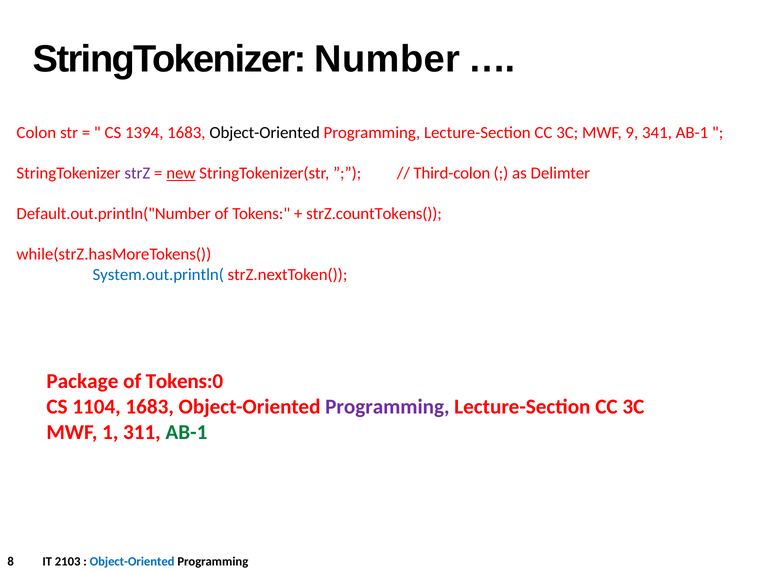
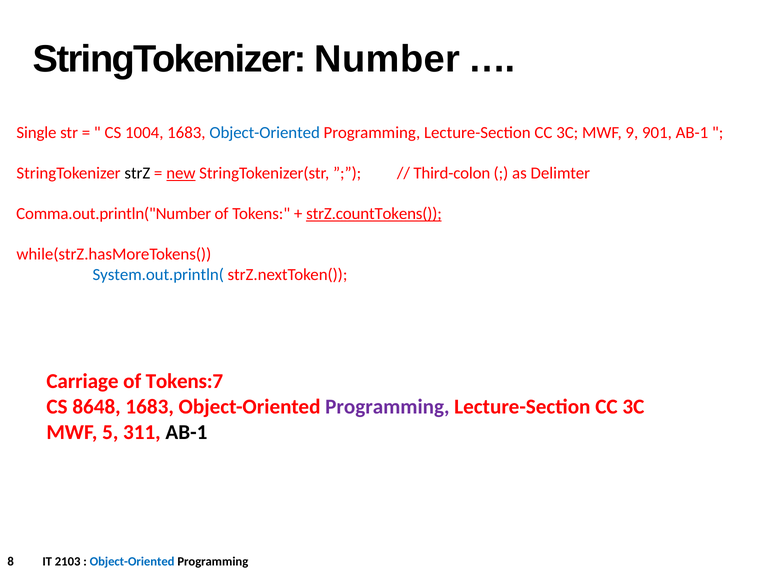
Colon: Colon -> Single
1394: 1394 -> 1004
Object-Oriented at (265, 133) colour: black -> blue
341: 341 -> 901
strZ colour: purple -> black
Default.out.println("Number: Default.out.println("Number -> Comma.out.println("Number
strZ.countTokens( underline: none -> present
Package: Package -> Carriage
Tokens:0: Tokens:0 -> Tokens:7
1104: 1104 -> 8648
1: 1 -> 5
AB-1 at (186, 432) colour: green -> black
